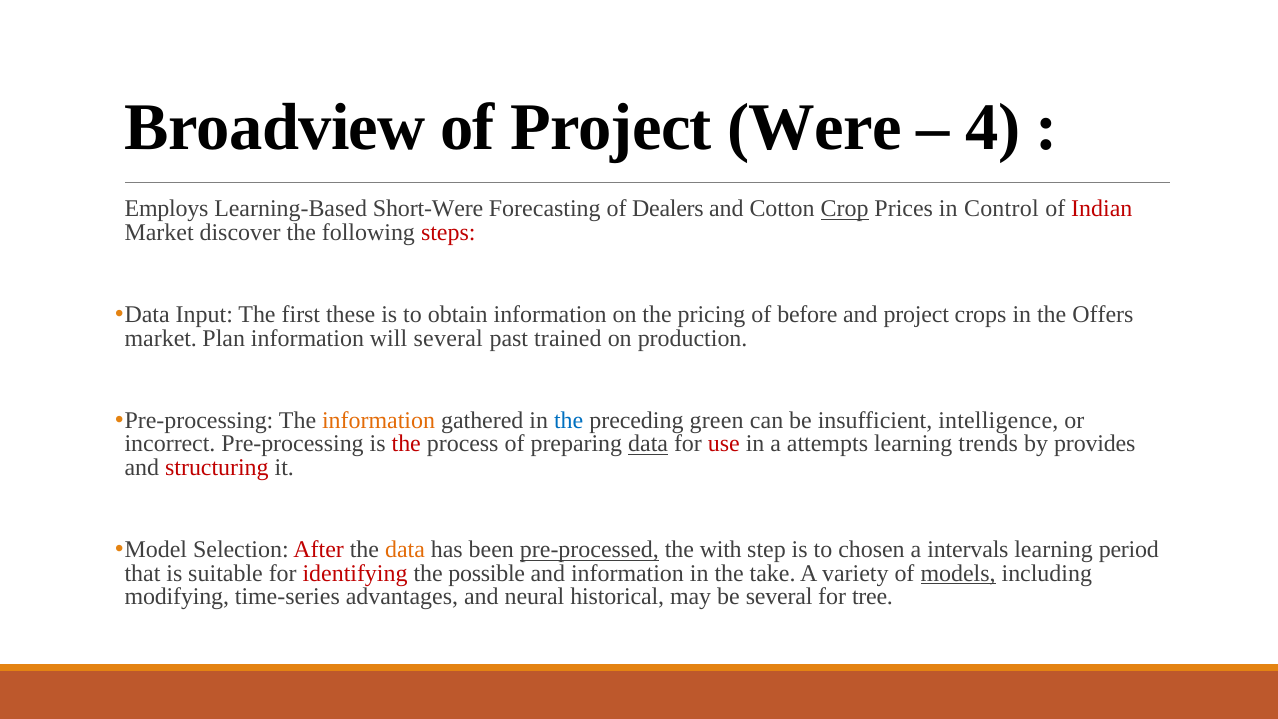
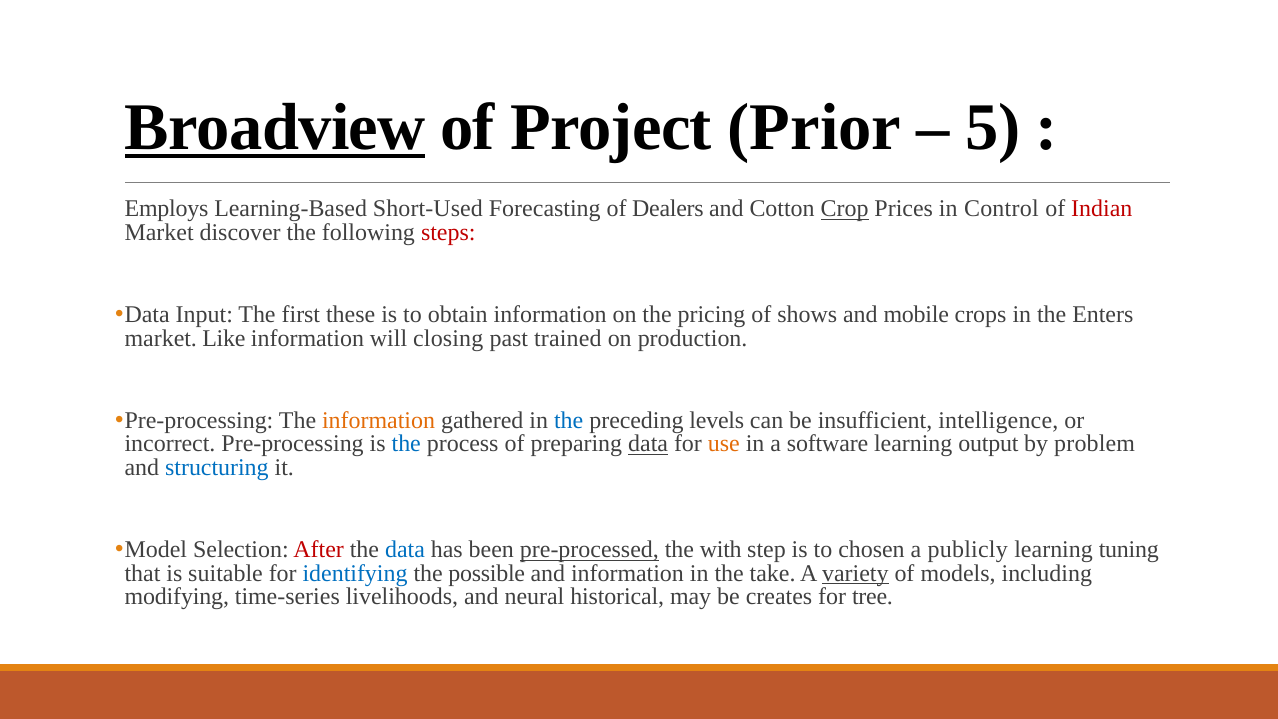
Broadview underline: none -> present
Were: Were -> Prior
4: 4 -> 5
Short-Were: Short-Were -> Short-Used
before: before -> shows
and project: project -> mobile
Offers: Offers -> Enters
Plan: Plan -> Like
will several: several -> closing
green: green -> levels
the at (406, 444) colour: red -> blue
use colour: red -> orange
attempts: attempts -> software
trends: trends -> output
provides: provides -> problem
structuring colour: red -> blue
data at (405, 550) colour: orange -> blue
intervals: intervals -> publicly
period: period -> tuning
identifying colour: red -> blue
variety underline: none -> present
models underline: present -> none
advantages: advantages -> livelihoods
be several: several -> creates
